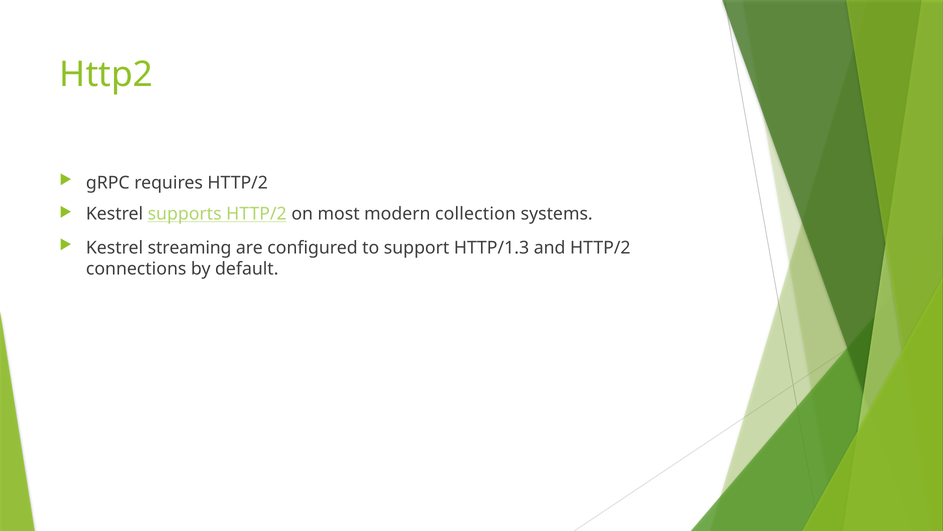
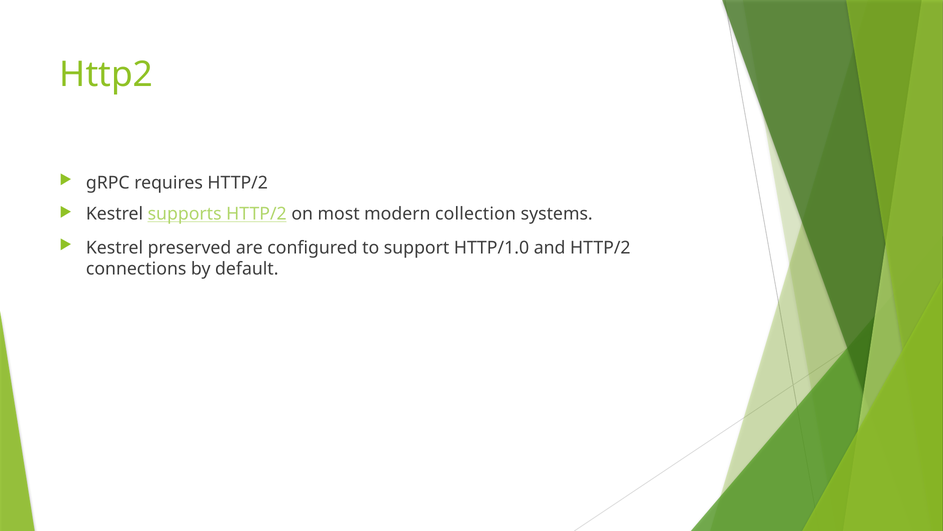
streaming: streaming -> preserved
HTTP/1.3: HTTP/1.3 -> HTTP/1.0
